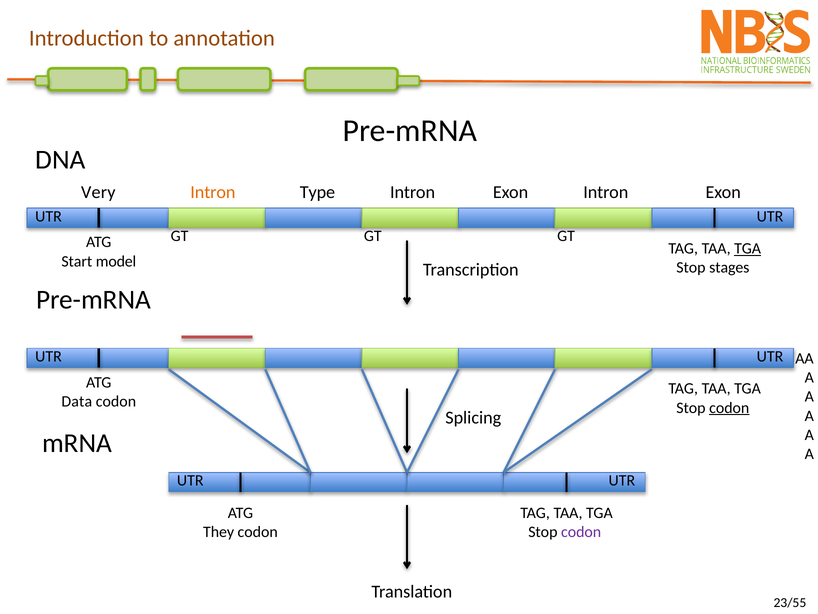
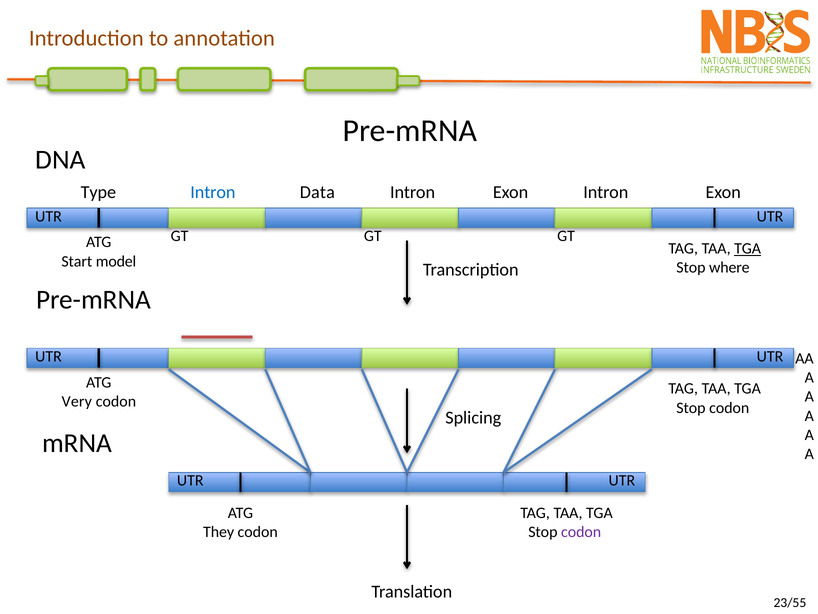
Very: Very -> Type
Intron at (213, 192) colour: orange -> blue
Type: Type -> Data
stages: stages -> where
Data: Data -> Very
codon at (729, 407) underline: present -> none
